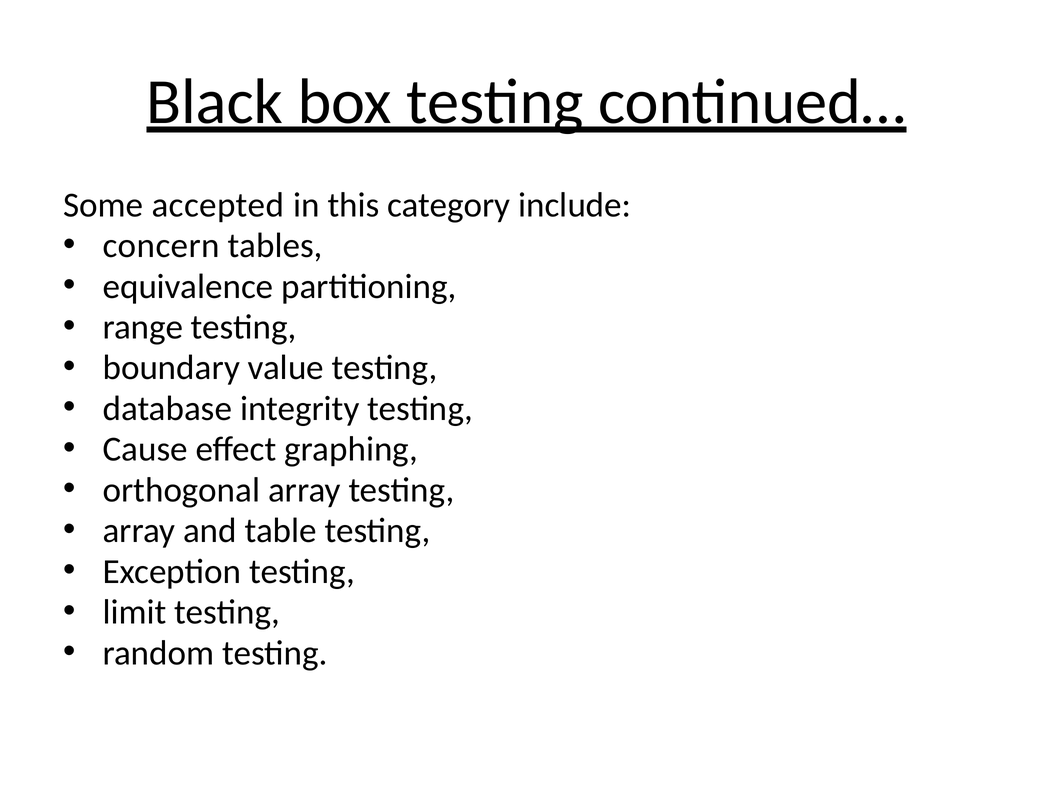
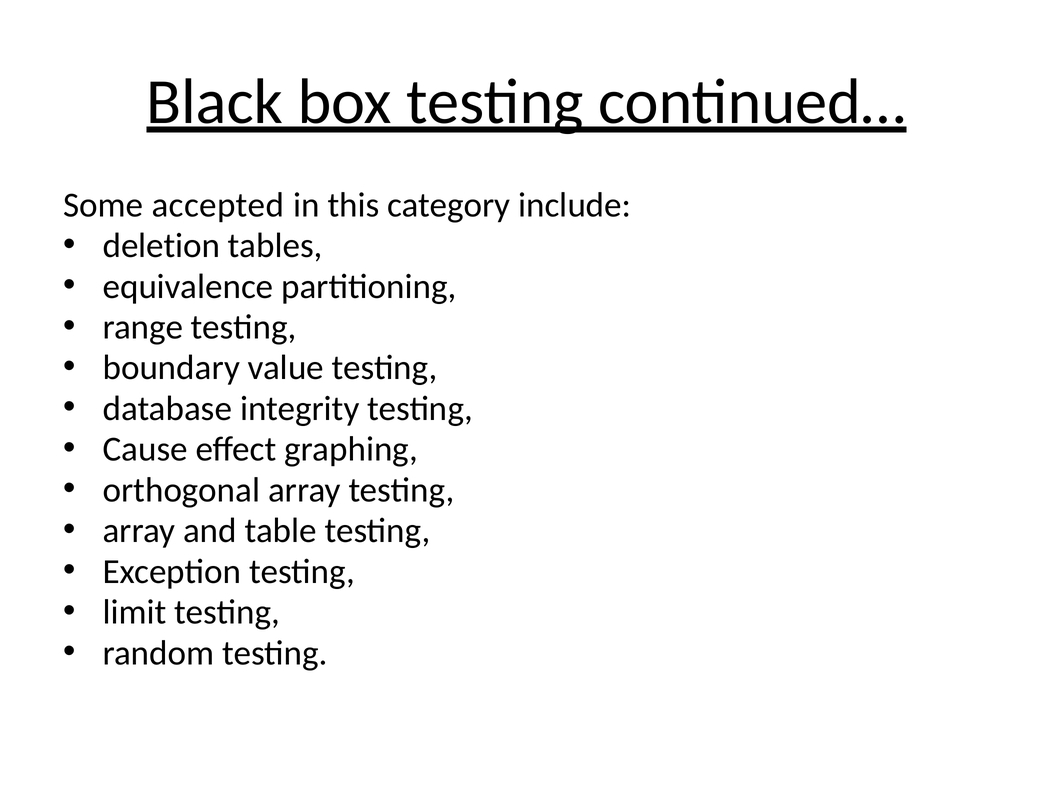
concern: concern -> deletion
